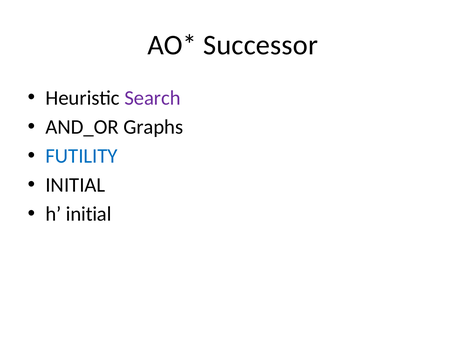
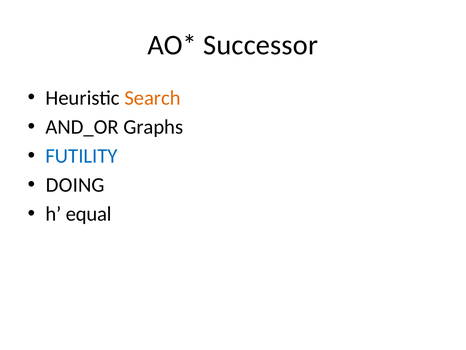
Search colour: purple -> orange
INITIAL at (75, 185): INITIAL -> DOING
h initial: initial -> equal
